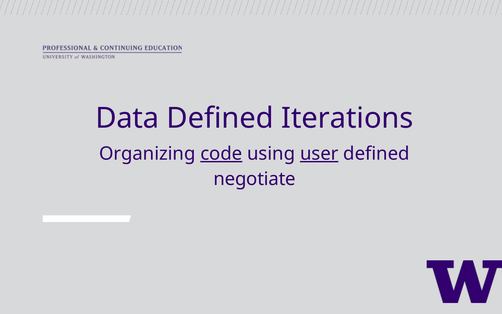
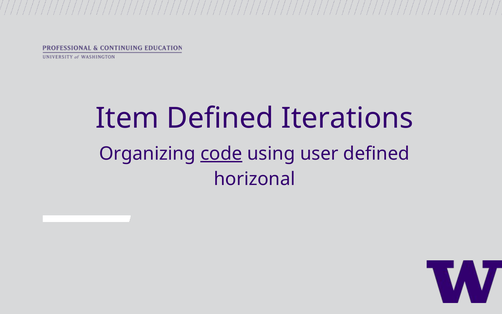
Data: Data -> Item
user underline: present -> none
negotiate: negotiate -> horizonal
